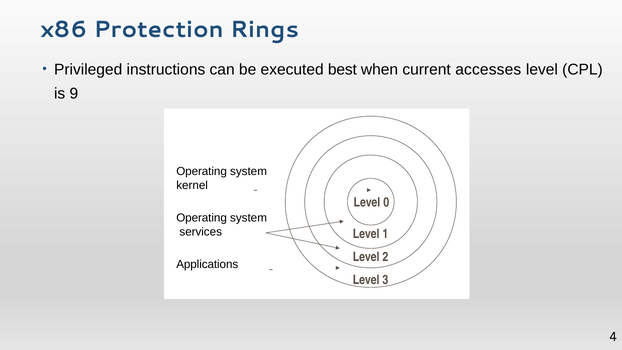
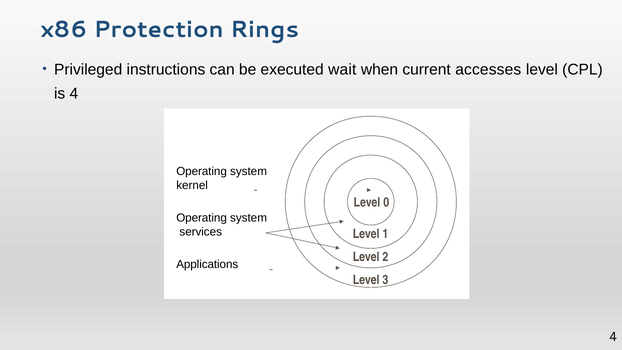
best: best -> wait
is 9: 9 -> 4
